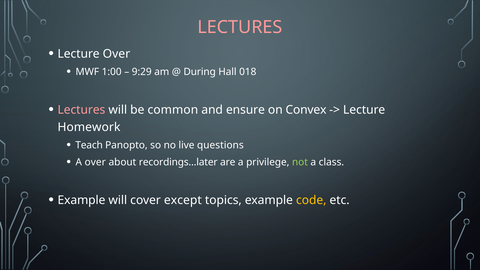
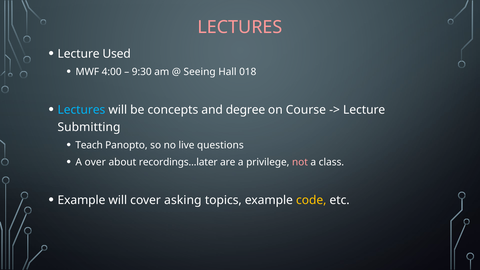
Lecture Over: Over -> Used
1:00: 1:00 -> 4:00
9:29: 9:29 -> 9:30
During: During -> Seeing
Lectures at (81, 110) colour: pink -> light blue
common: common -> concepts
ensure: ensure -> degree
Convex: Convex -> Course
Homework: Homework -> Submitting
not colour: light green -> pink
except: except -> asking
